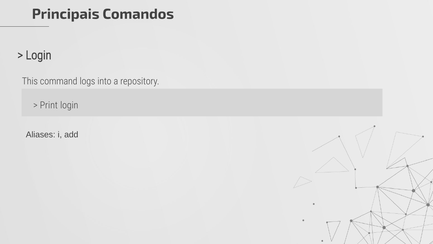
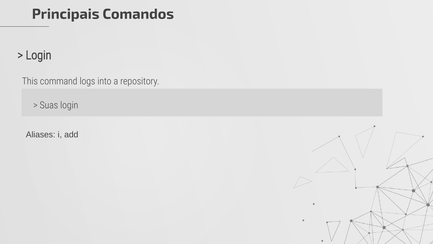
Print: Print -> Suas
